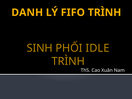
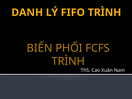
SINH: SINH -> BIẾN
IDLE: IDLE -> FCFS
